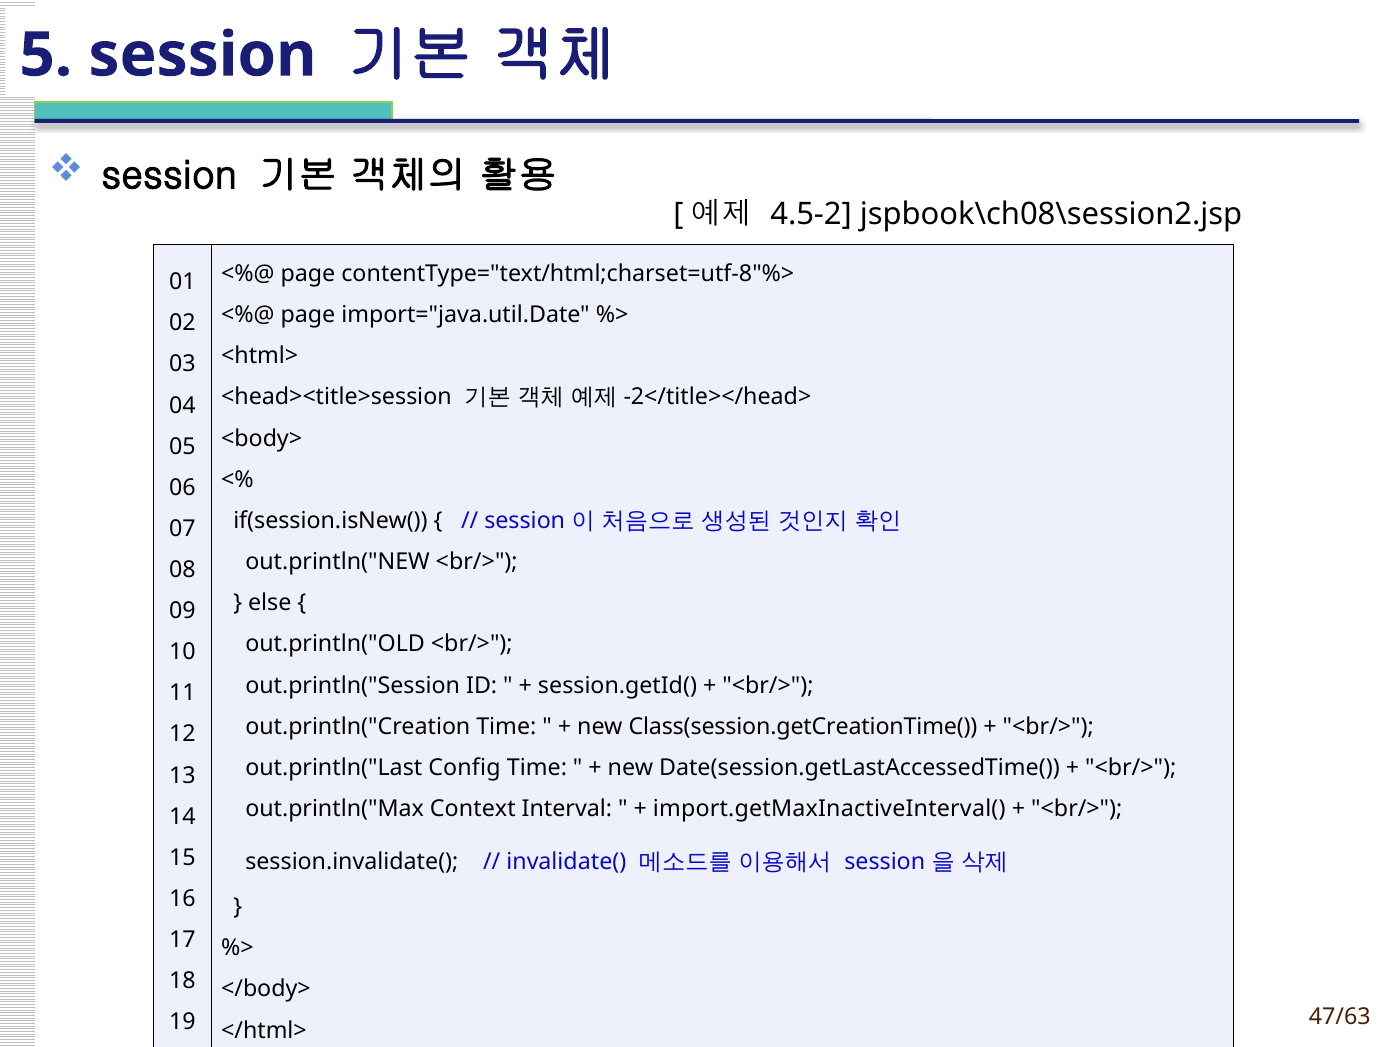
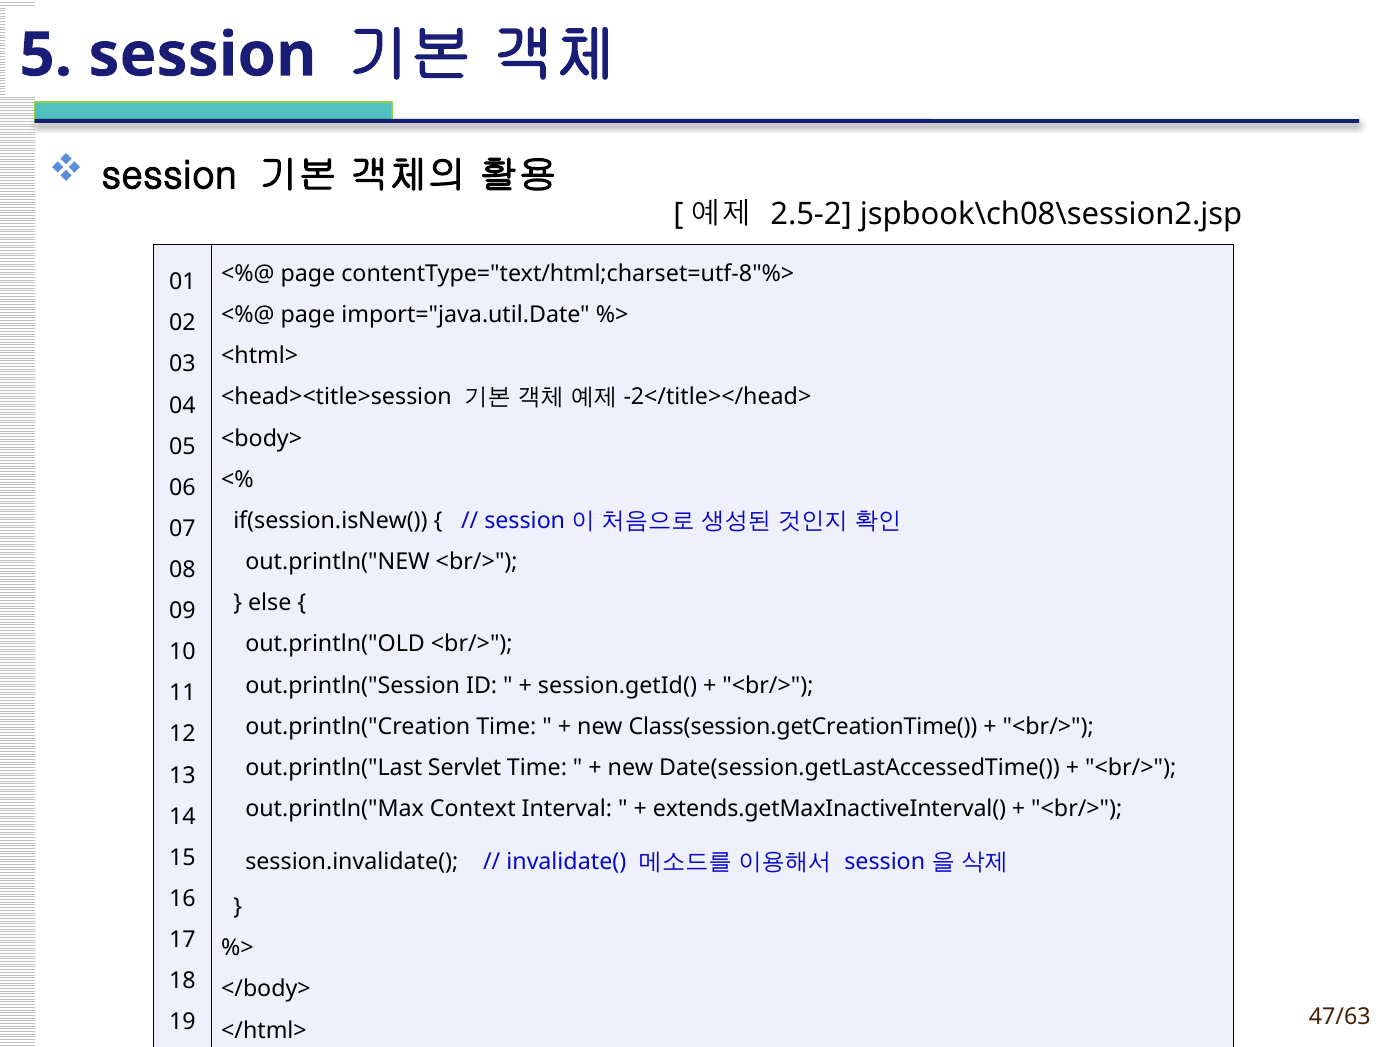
4.5-2: 4.5-2 -> 2.5-2
Config: Config -> Servlet
import.getMaxInactiveInterval(: import.getMaxInactiveInterval( -> extends.getMaxInactiveInterval(
